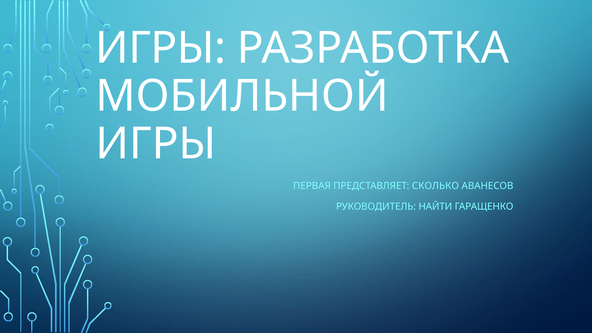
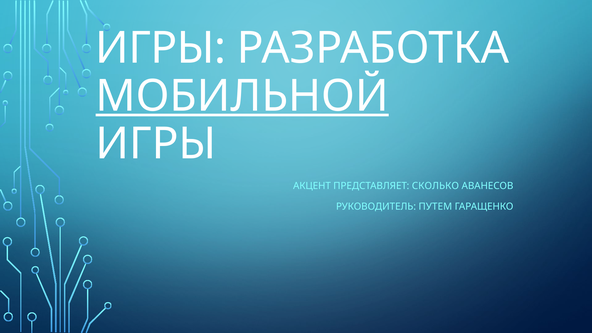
МОБИЛЬНОЙ underline: none -> present
ПЕРВАЯ: ПЕРВАЯ -> АКЦЕНТ
НАЙТИ: НАЙТИ -> ПУТЕМ
